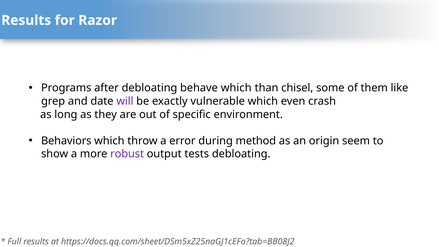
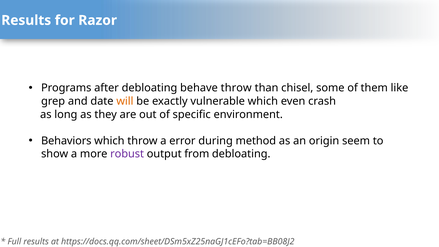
behave which: which -> throw
will colour: purple -> orange
tests: tests -> from
